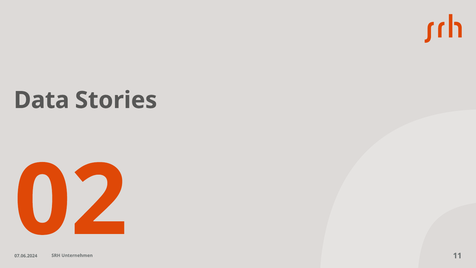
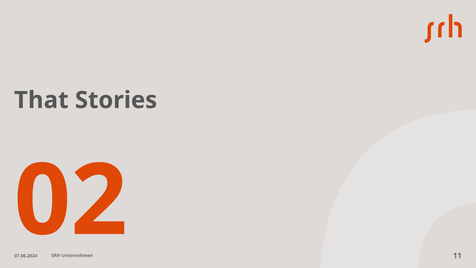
Data: Data -> That
